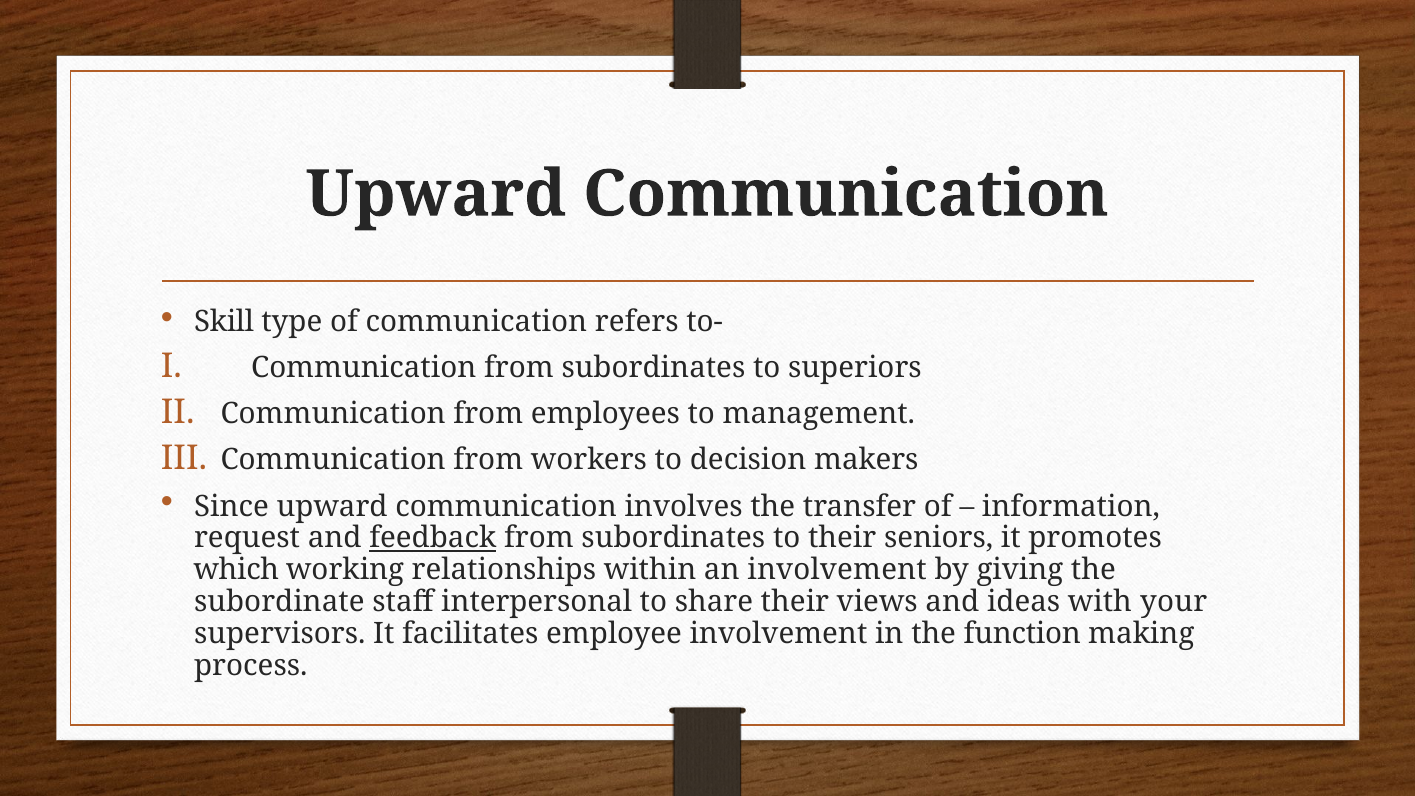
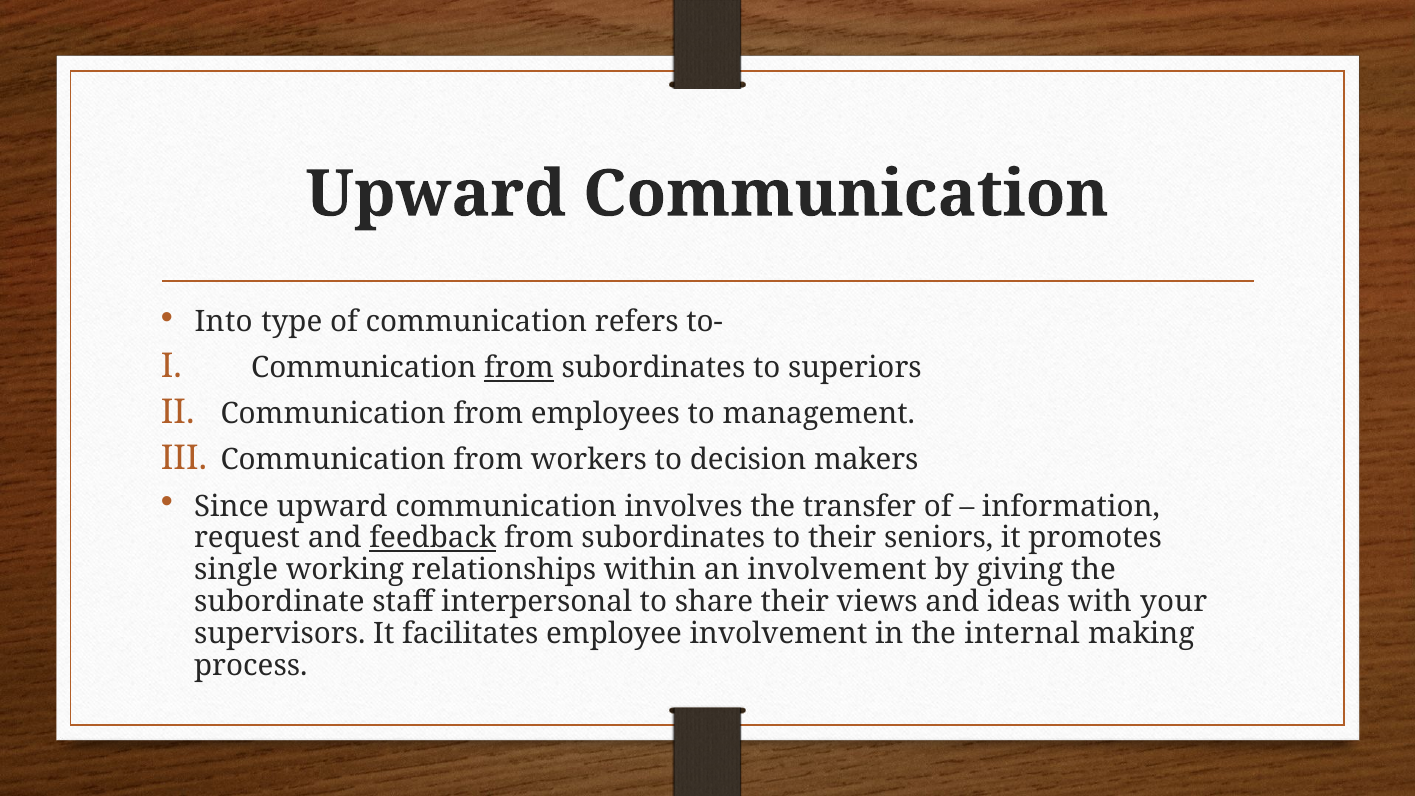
Skill: Skill -> Into
from at (519, 368) underline: none -> present
which: which -> single
function: function -> internal
